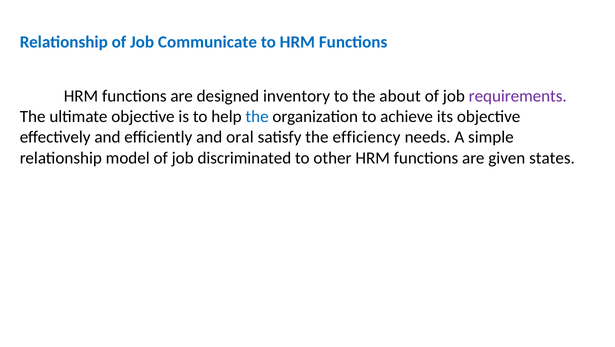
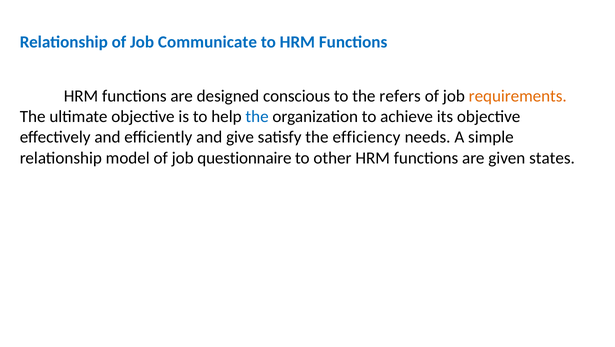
inventory: inventory -> conscious
about: about -> refers
requirements colour: purple -> orange
oral: oral -> give
discriminated: discriminated -> questionnaire
